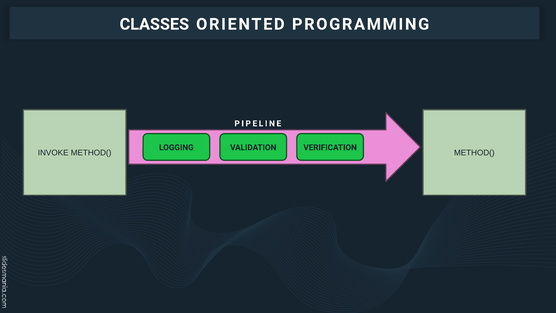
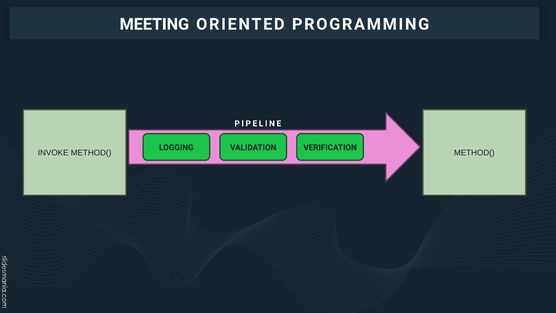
CLASSES: CLASSES -> MEETING
